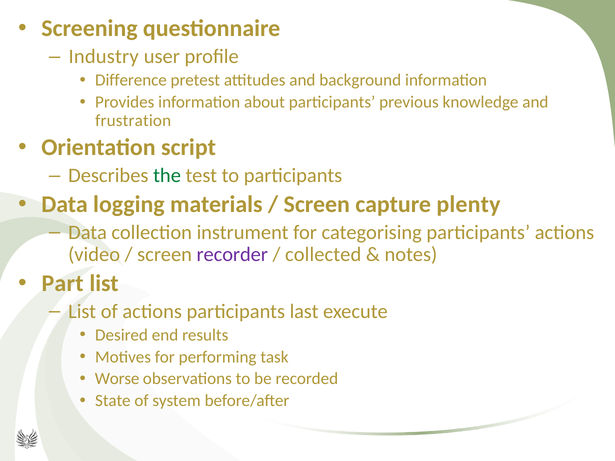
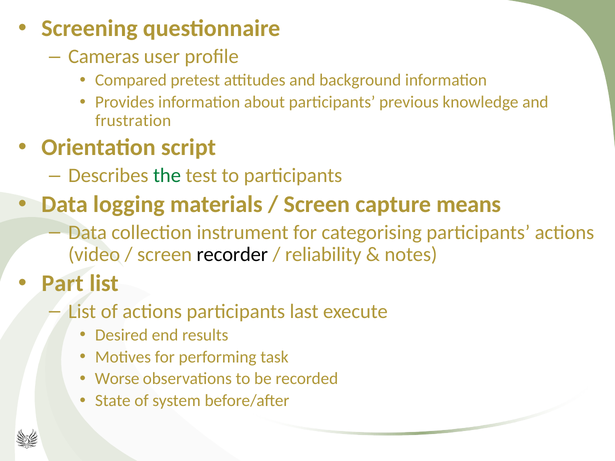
Industry: Industry -> Cameras
Difference: Difference -> Compared
plenty: plenty -> means
recorder colour: purple -> black
collected: collected -> reliability
